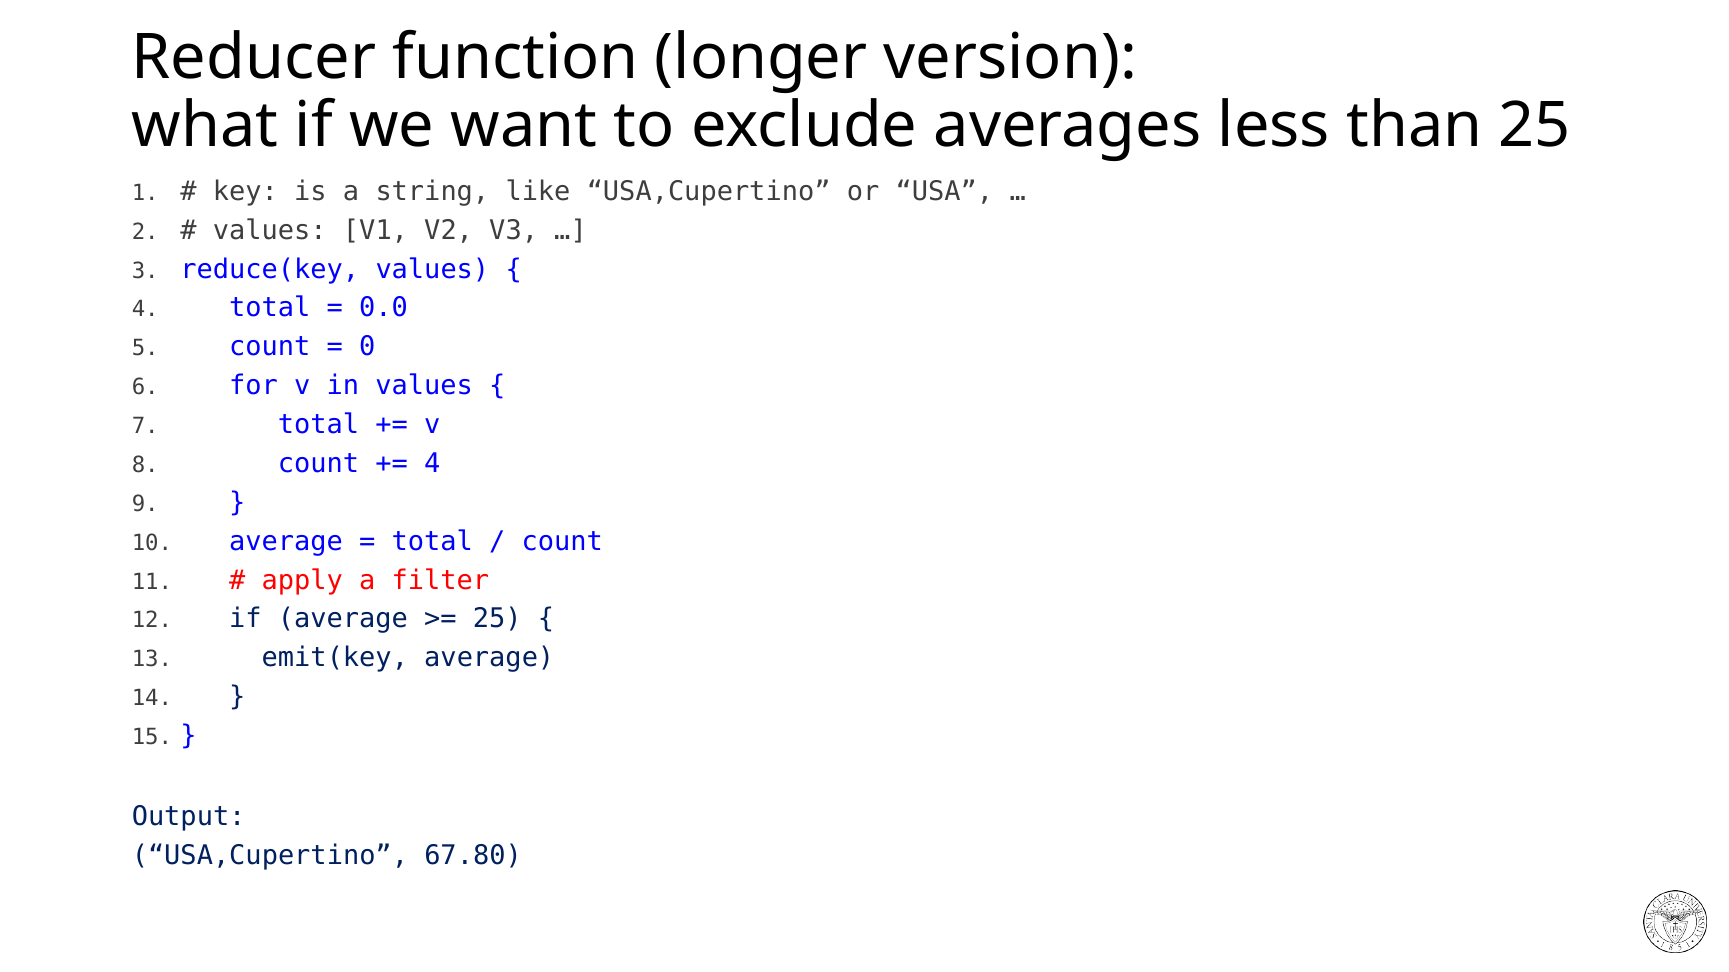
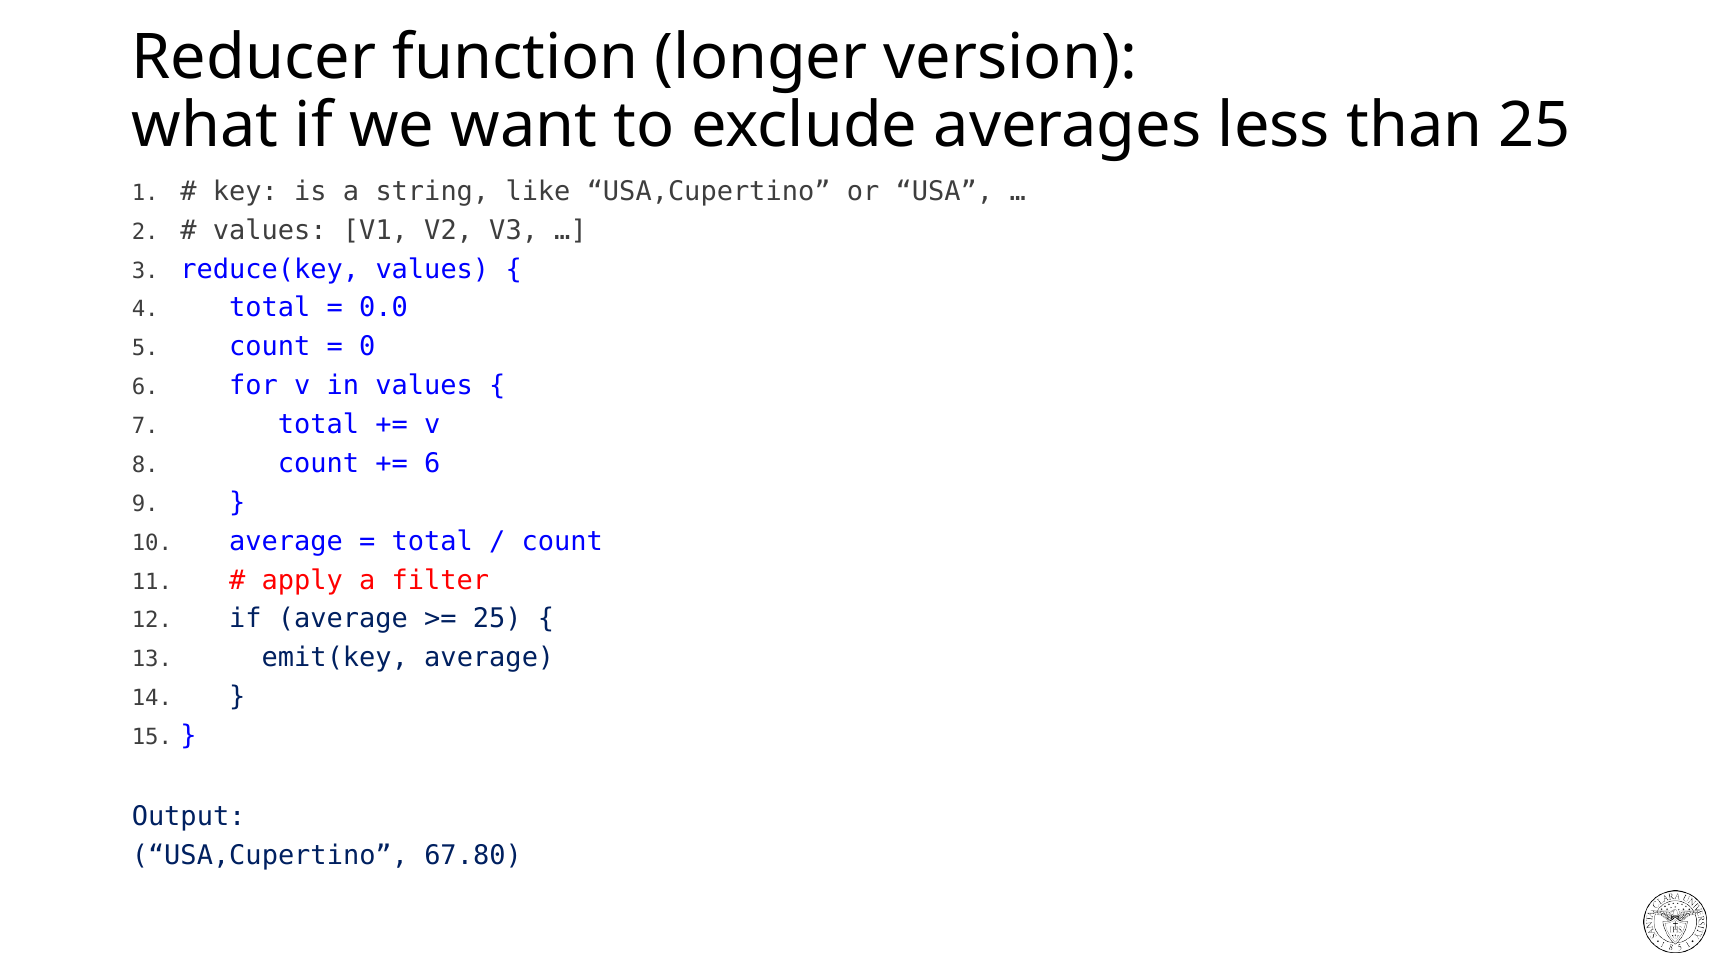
4 at (432, 464): 4 -> 6
